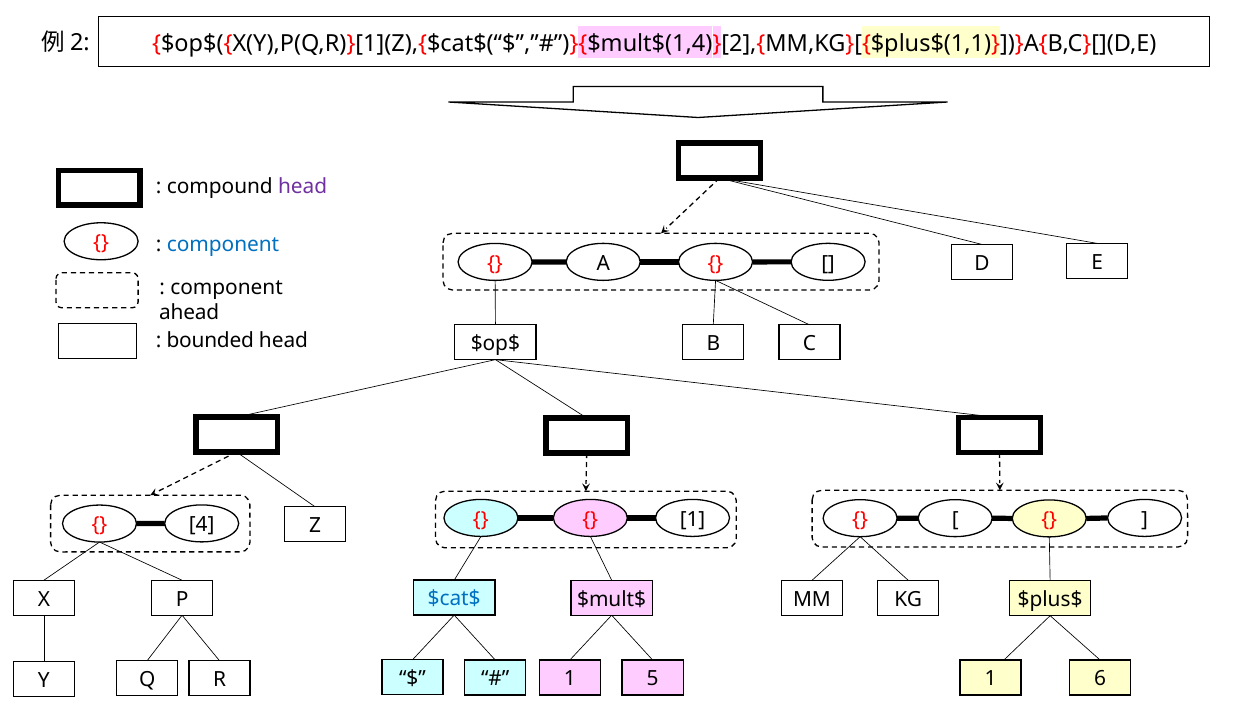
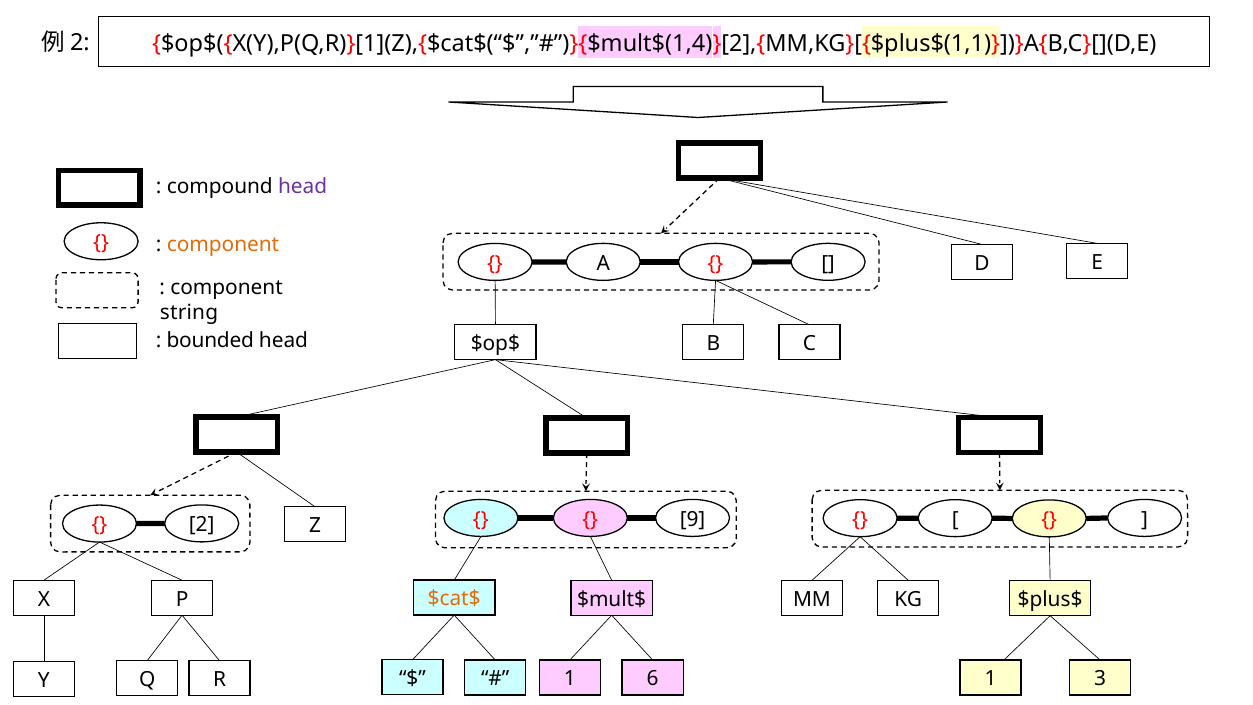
component at (223, 244) colour: blue -> orange
ahead: ahead -> string
1 at (693, 519): 1 -> 9
4: 4 -> 2
$cat$ colour: blue -> orange
5: 5 -> 6
6: 6 -> 3
